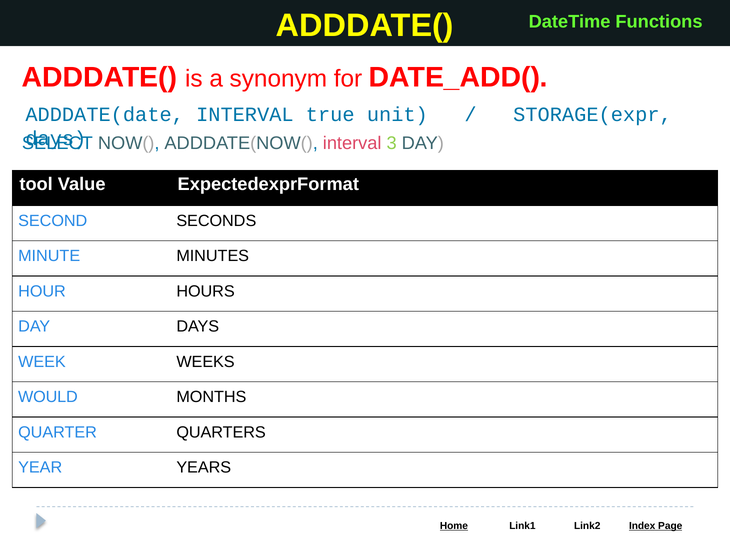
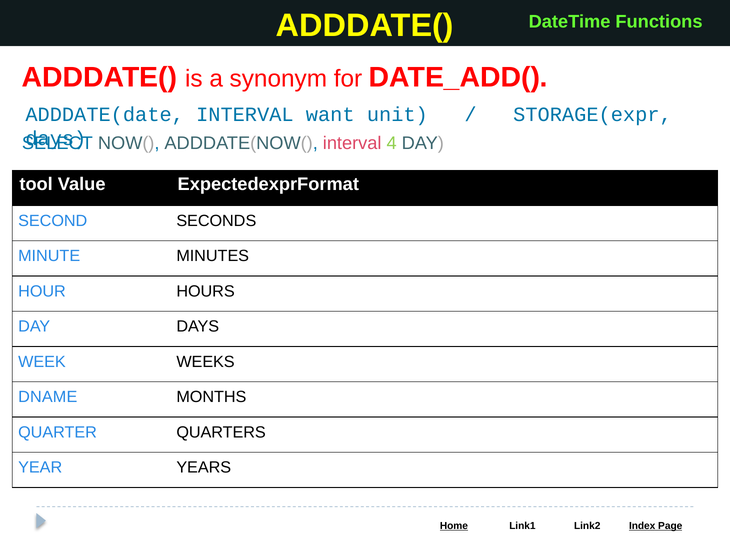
true: true -> want
3: 3 -> 4
WOULD: WOULD -> DNAME
